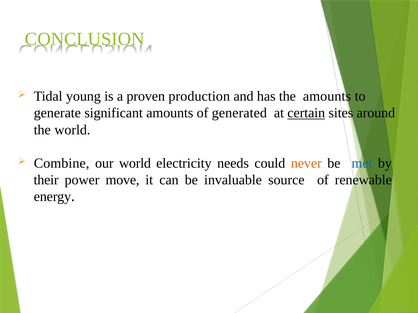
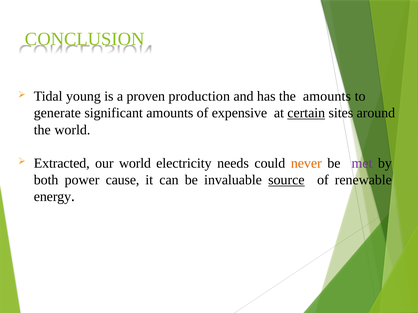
generated: generated -> expensive
Combine: Combine -> Extracted
met colour: blue -> purple
their: their -> both
move: move -> cause
source underline: none -> present
